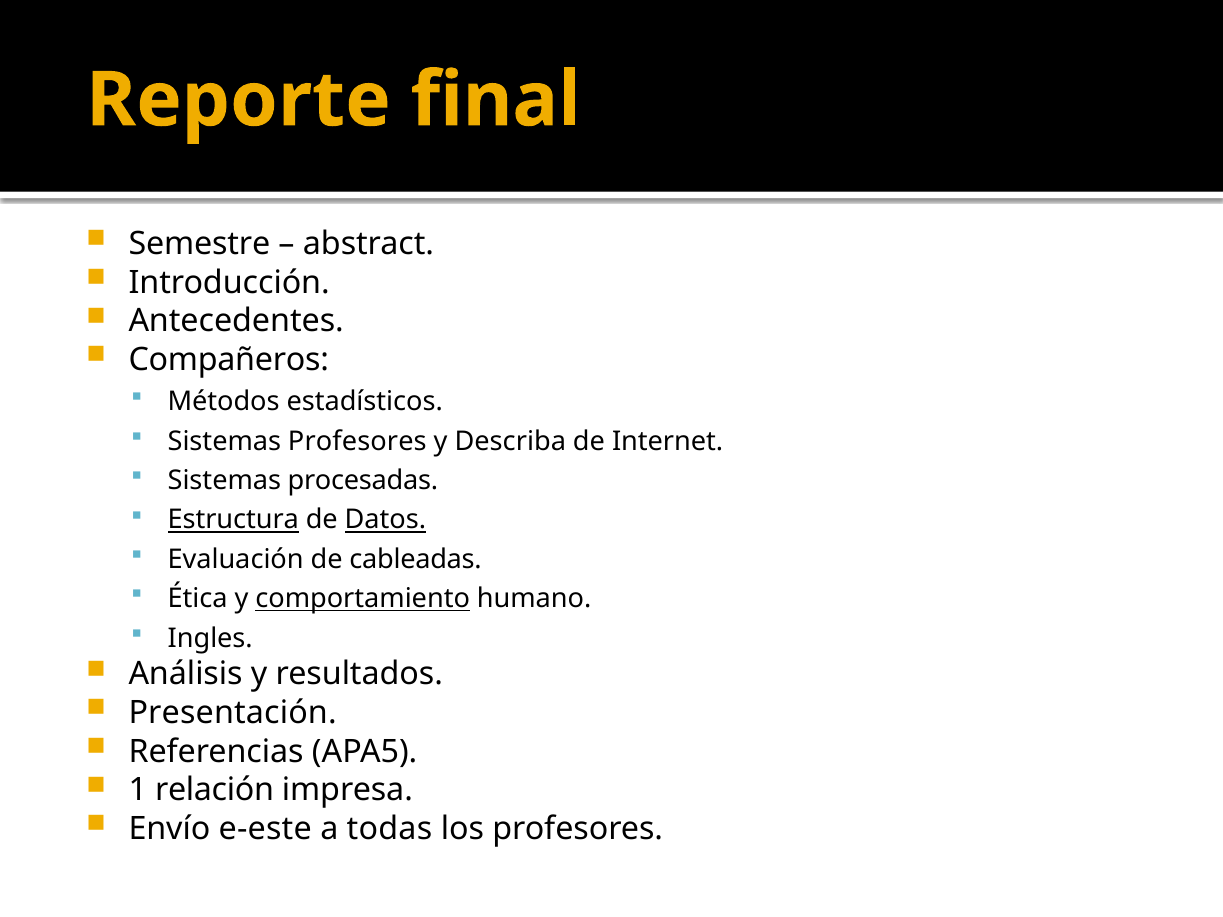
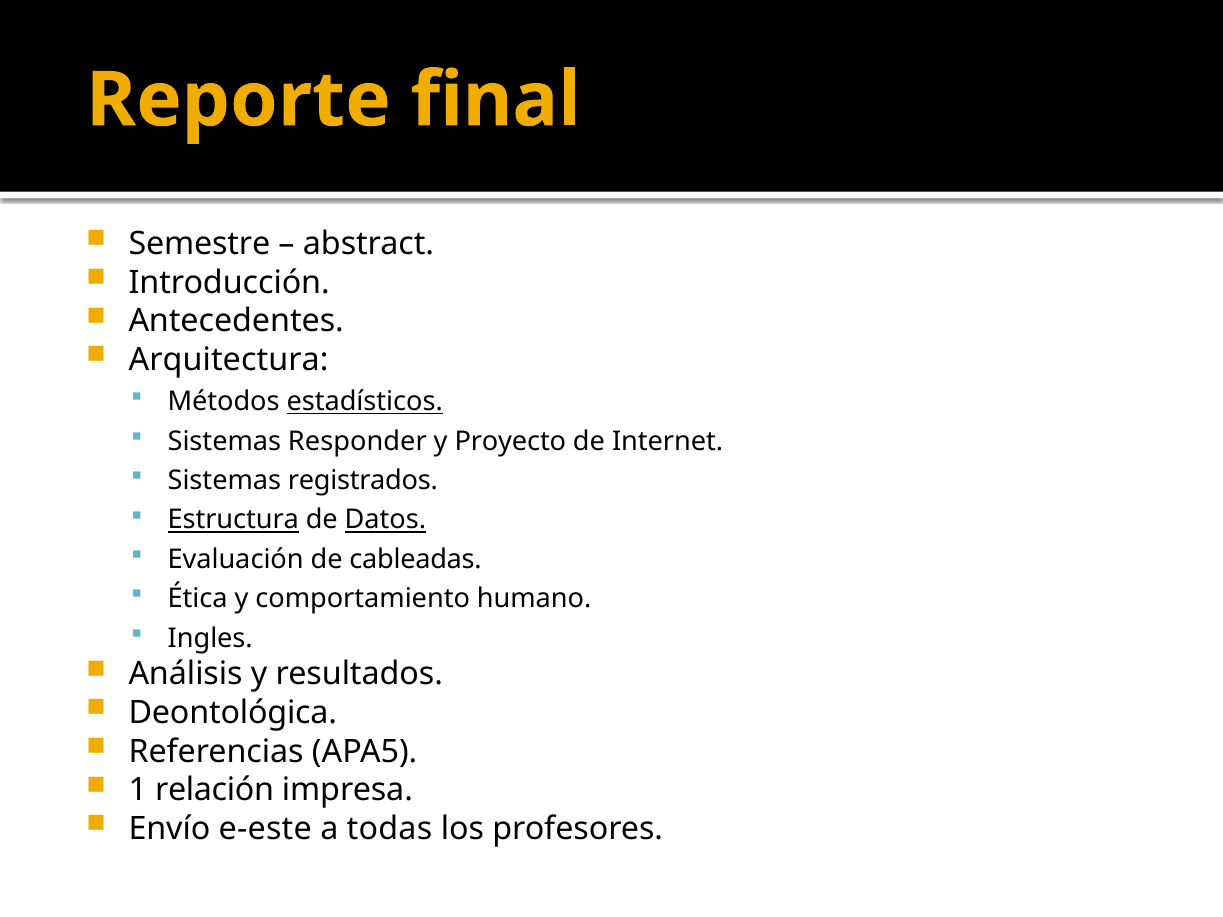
Compañeros: Compañeros -> Arquitectura
estadísticos underline: none -> present
Sistemas Profesores: Profesores -> Responder
Describa: Describa -> Proyecto
procesadas: procesadas -> registrados
comportamiento underline: present -> none
Presentación: Presentación -> Deontológica
